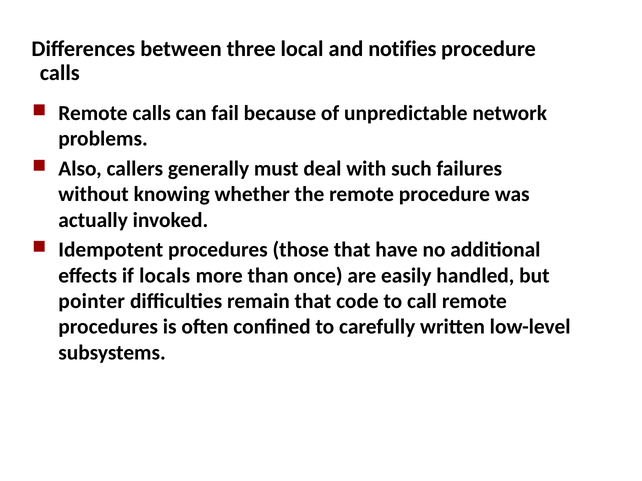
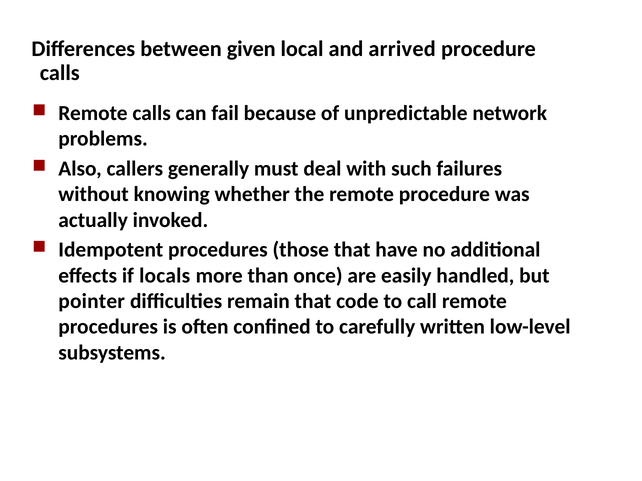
three: three -> given
notifies: notifies -> arrived
